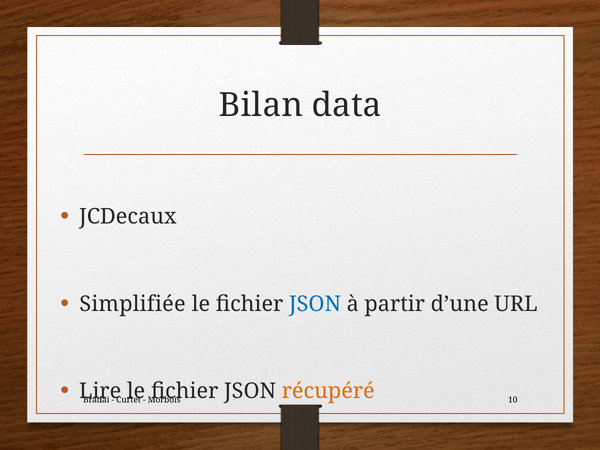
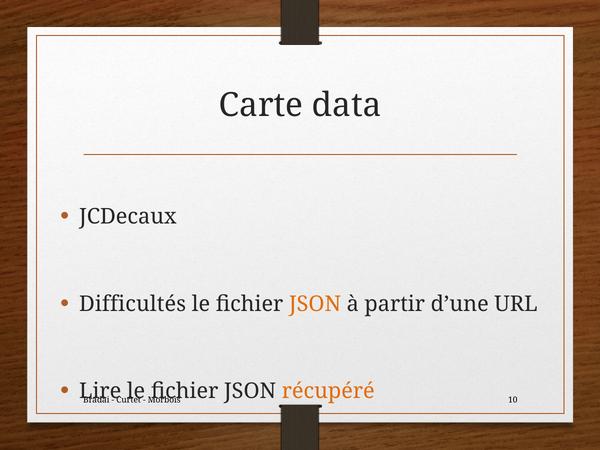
Bilan: Bilan -> Carte
Simplifiée: Simplifiée -> Difficultés
JSON at (315, 304) colour: blue -> orange
